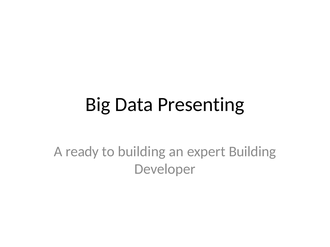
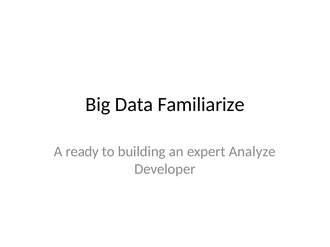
Presenting: Presenting -> Familiarize
expert Building: Building -> Analyze
